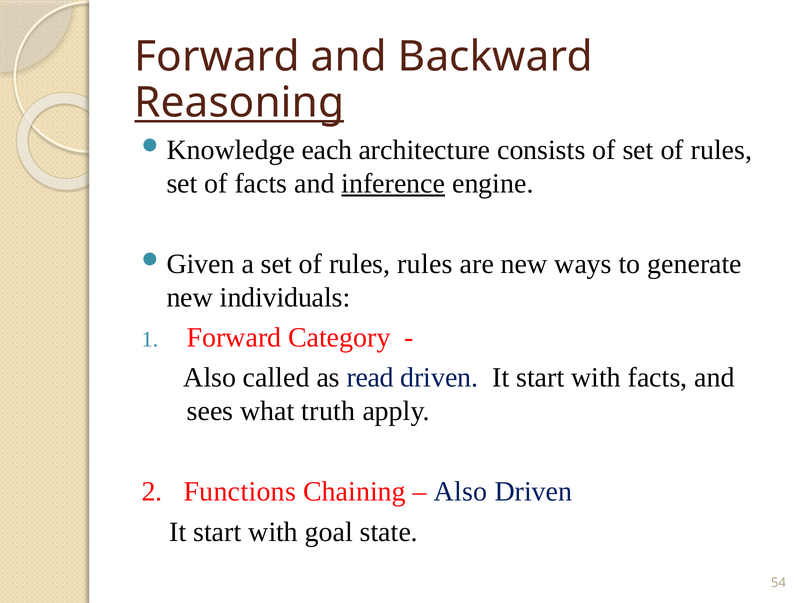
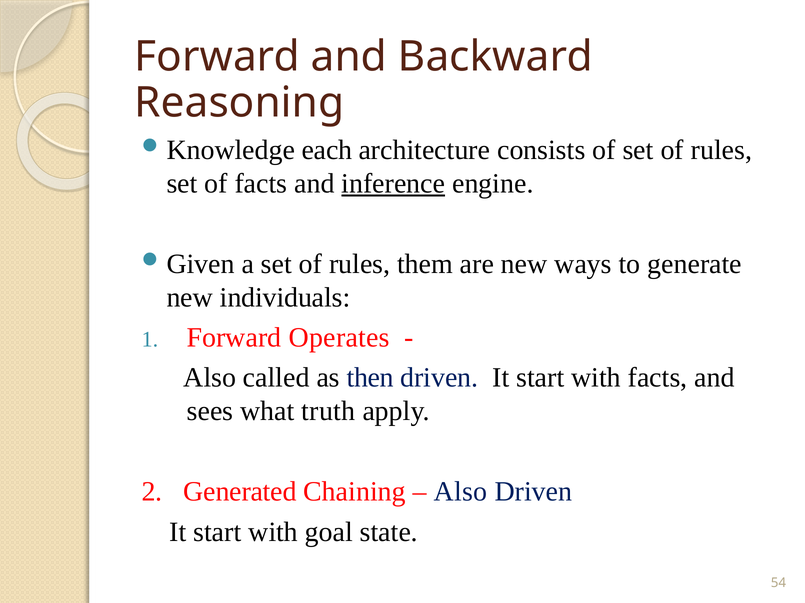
Reasoning underline: present -> none
rules rules: rules -> them
Category: Category -> Operates
read: read -> then
Functions: Functions -> Generated
